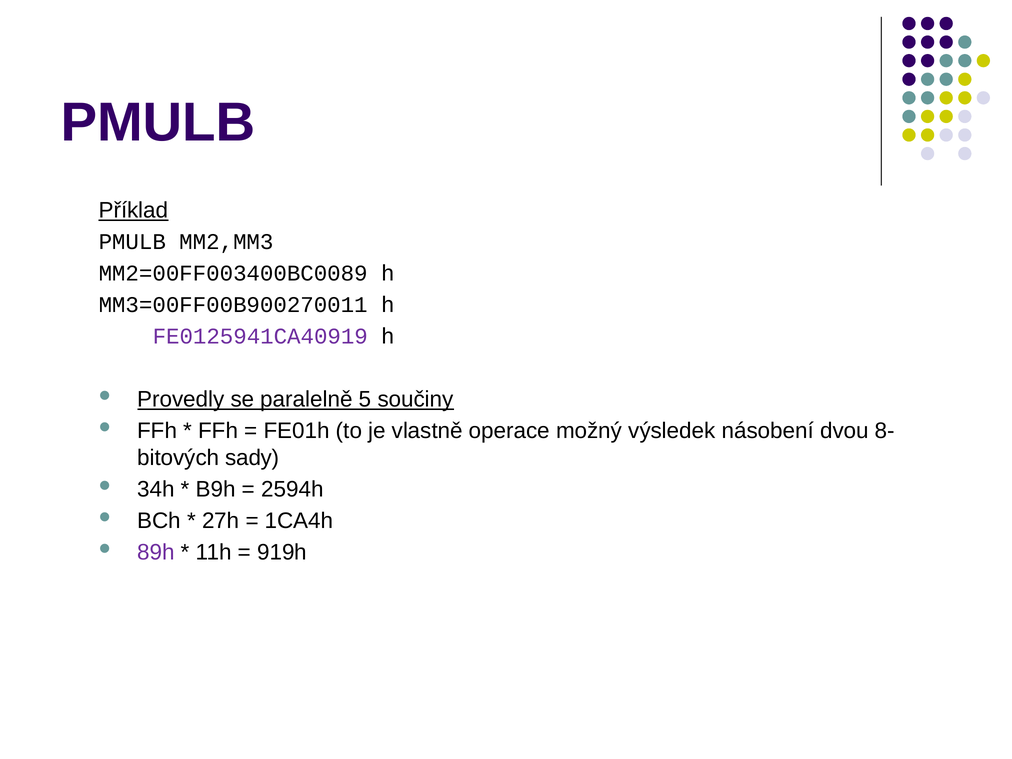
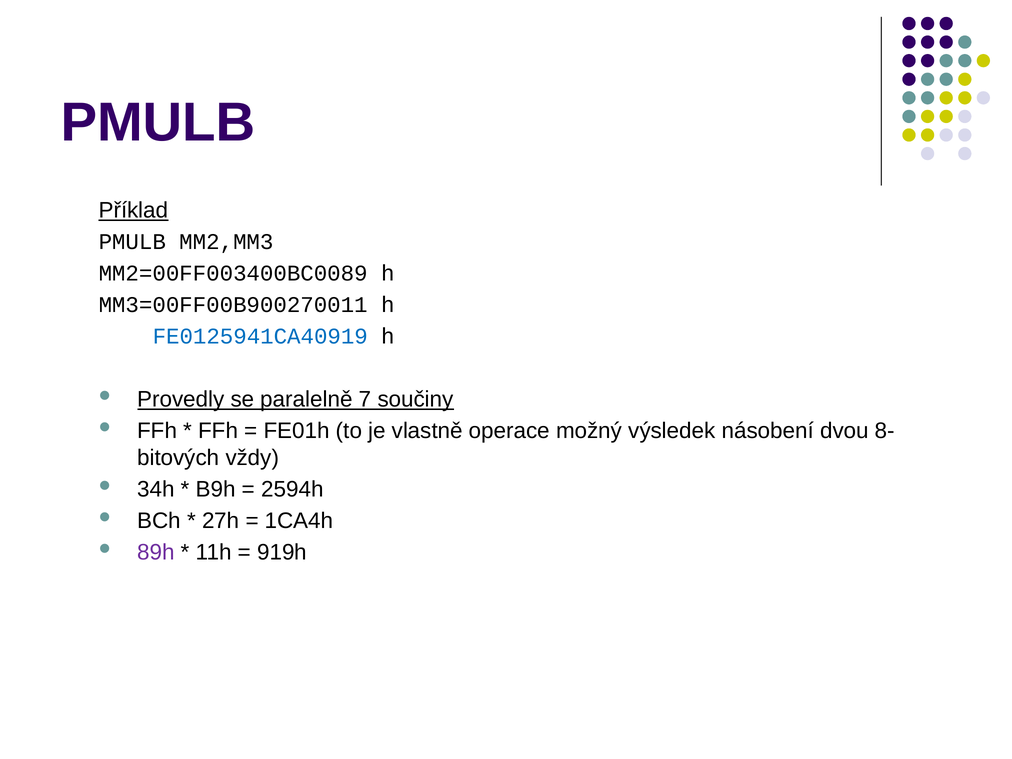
FE0125941CA40919 colour: purple -> blue
5: 5 -> 7
sady: sady -> vždy
